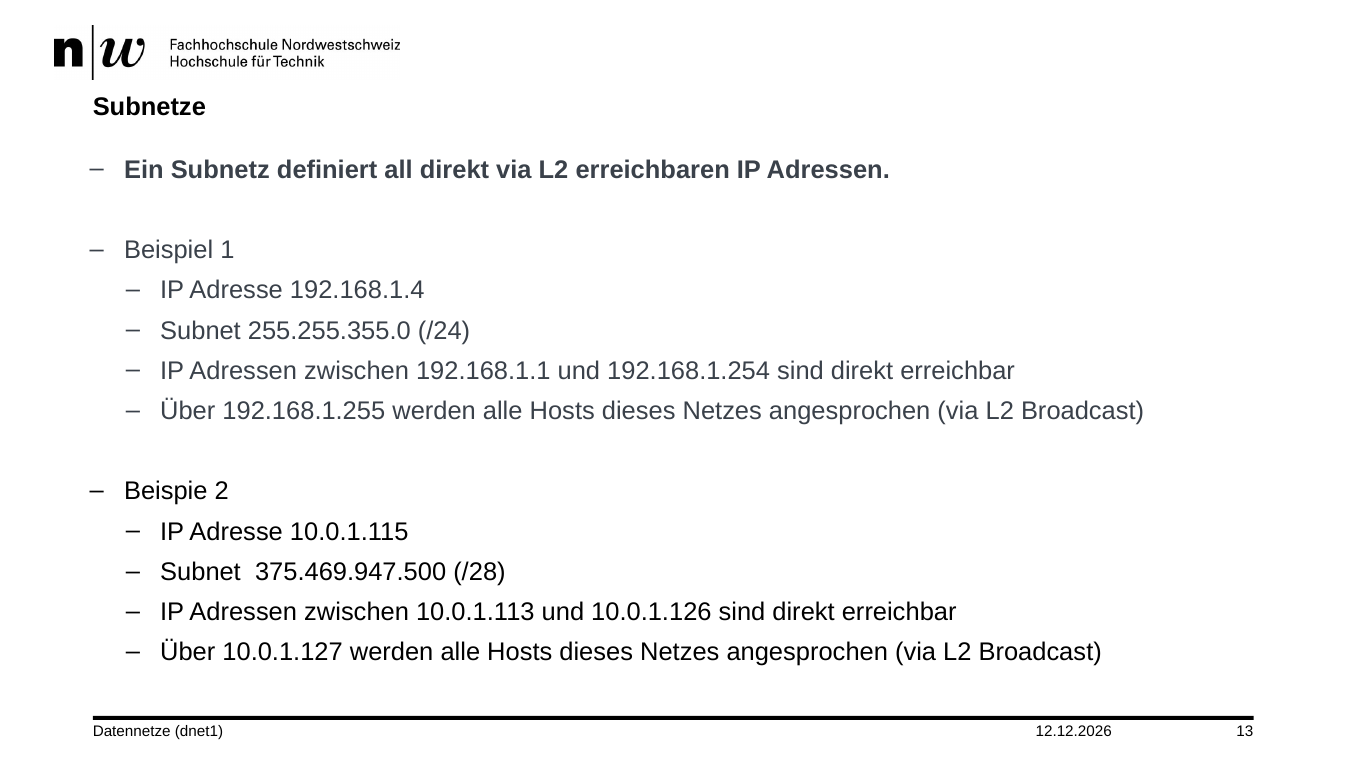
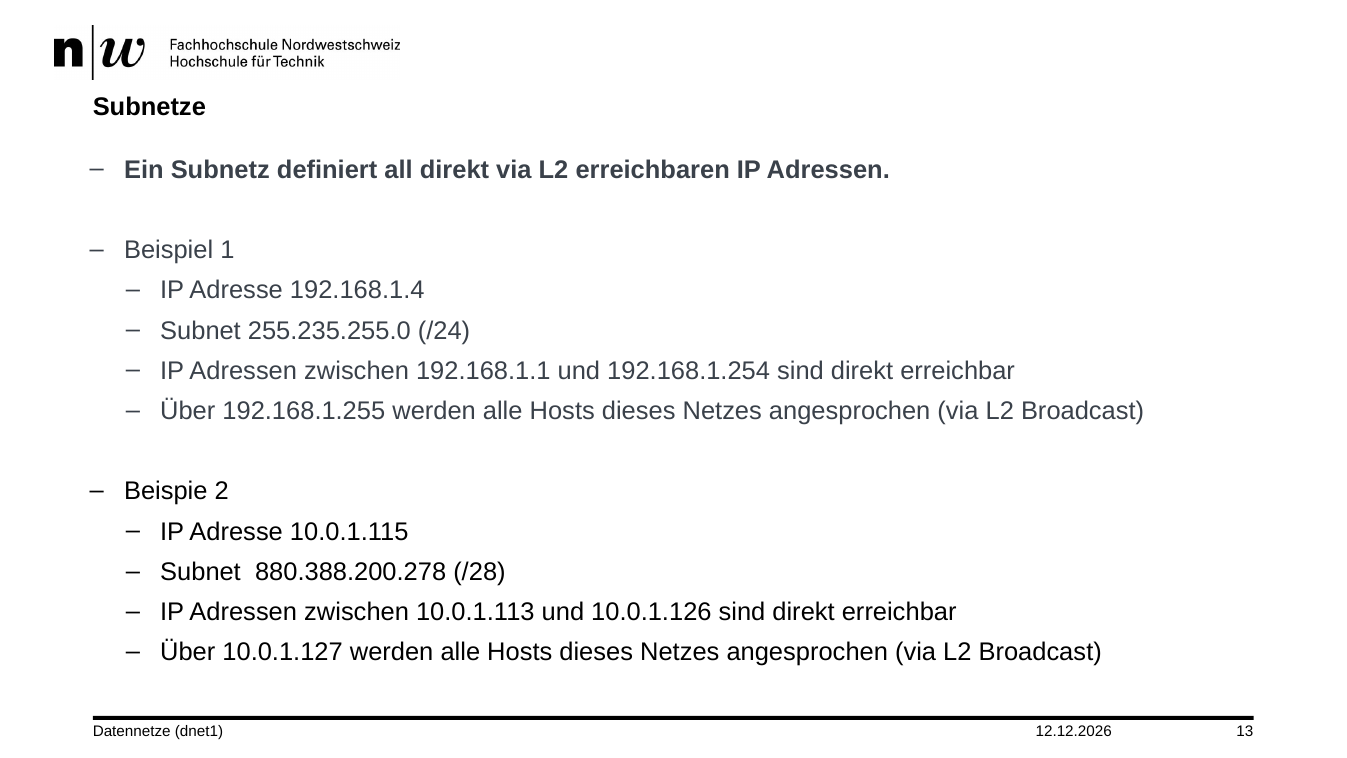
255.255.355.0: 255.255.355.0 -> 255.235.255.0
375.469.947.500: 375.469.947.500 -> 880.388.200.278
